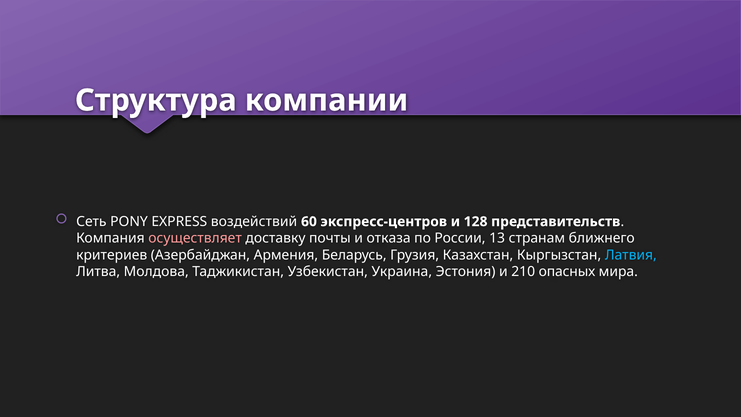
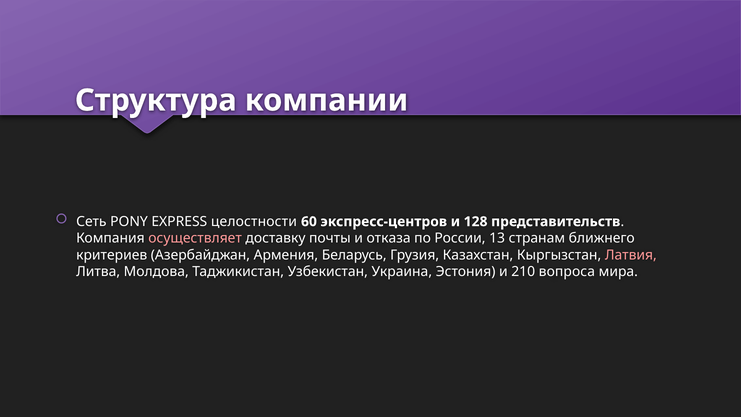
воздействий: воздействий -> целостности
Латвия colour: light blue -> pink
опасных: опасных -> вопроса
